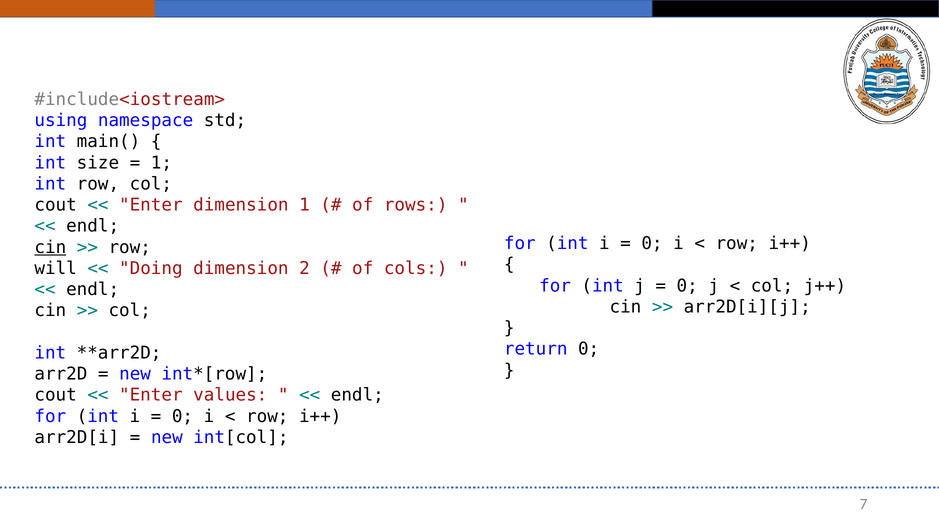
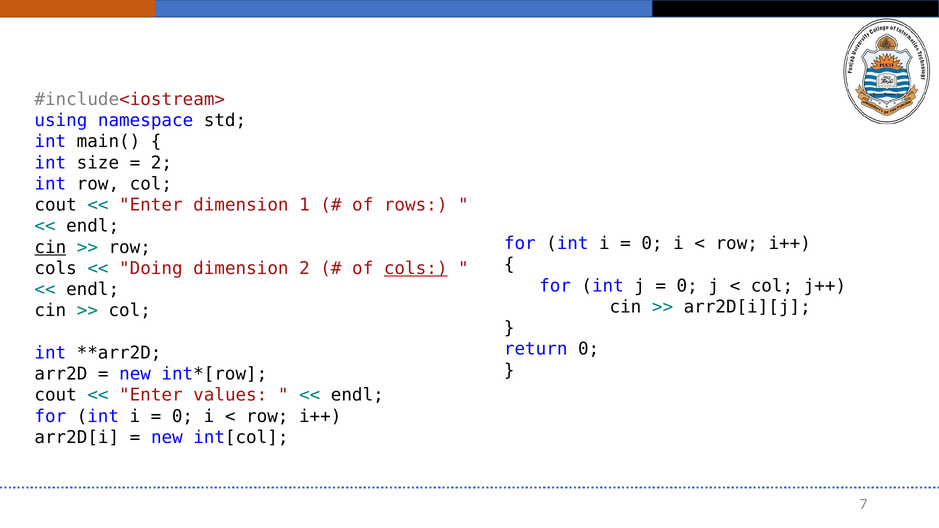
1 at (161, 163): 1 -> 2
will at (56, 268): will -> cols
cols at (416, 268) underline: none -> present
